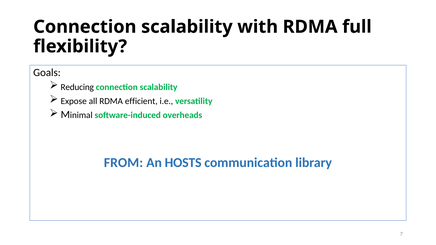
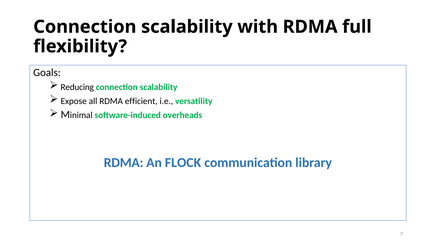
FROM at (123, 163): FROM -> RDMA
HOSTS: HOSTS -> FLOCK
